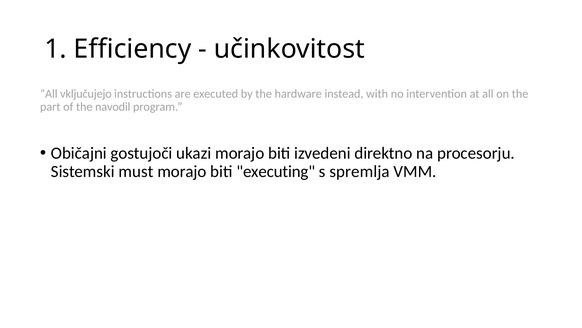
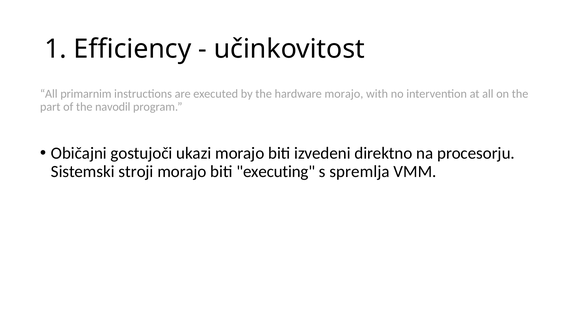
vključujejo: vključujejo -> primarnim
hardware instead: instead -> morajo
must: must -> stroji
